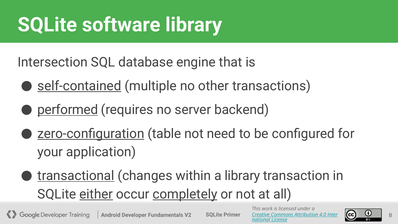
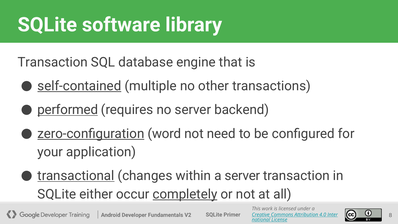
Intersection at (53, 62): Intersection -> Transaction
table: table -> word
a library: library -> server
either underline: present -> none
